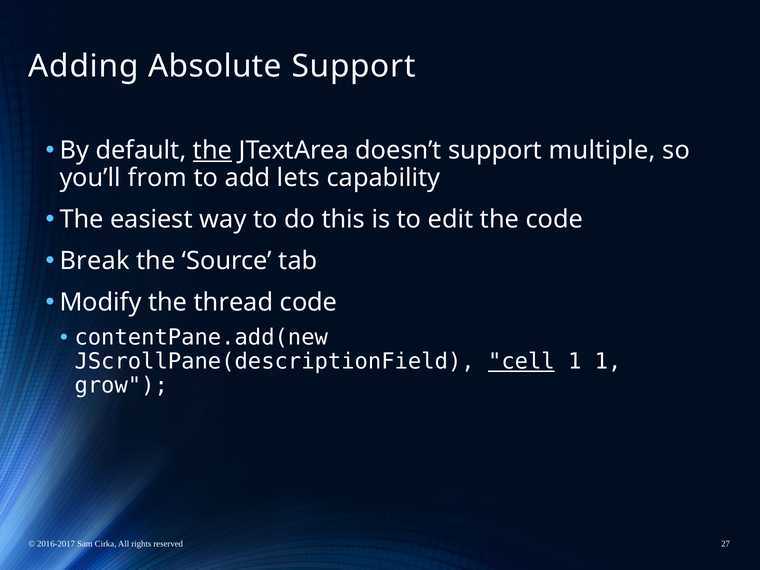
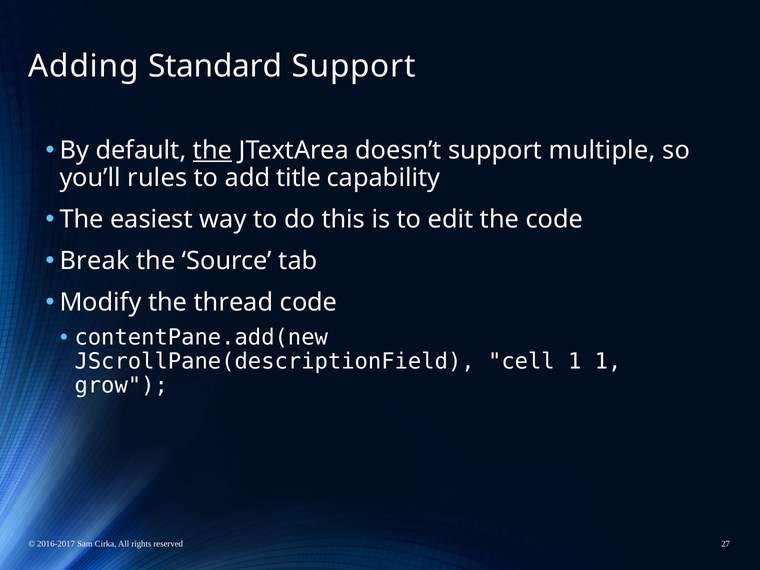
Absolute: Absolute -> Standard
from: from -> rules
lets: lets -> title
cell underline: present -> none
